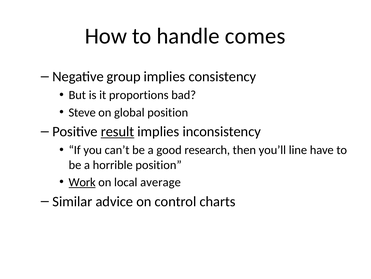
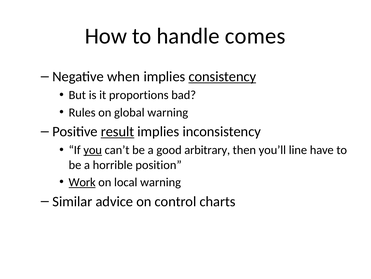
group: group -> when
consistency underline: none -> present
Steve: Steve -> Rules
global position: position -> warning
you underline: none -> present
research: research -> arbitrary
local average: average -> warning
